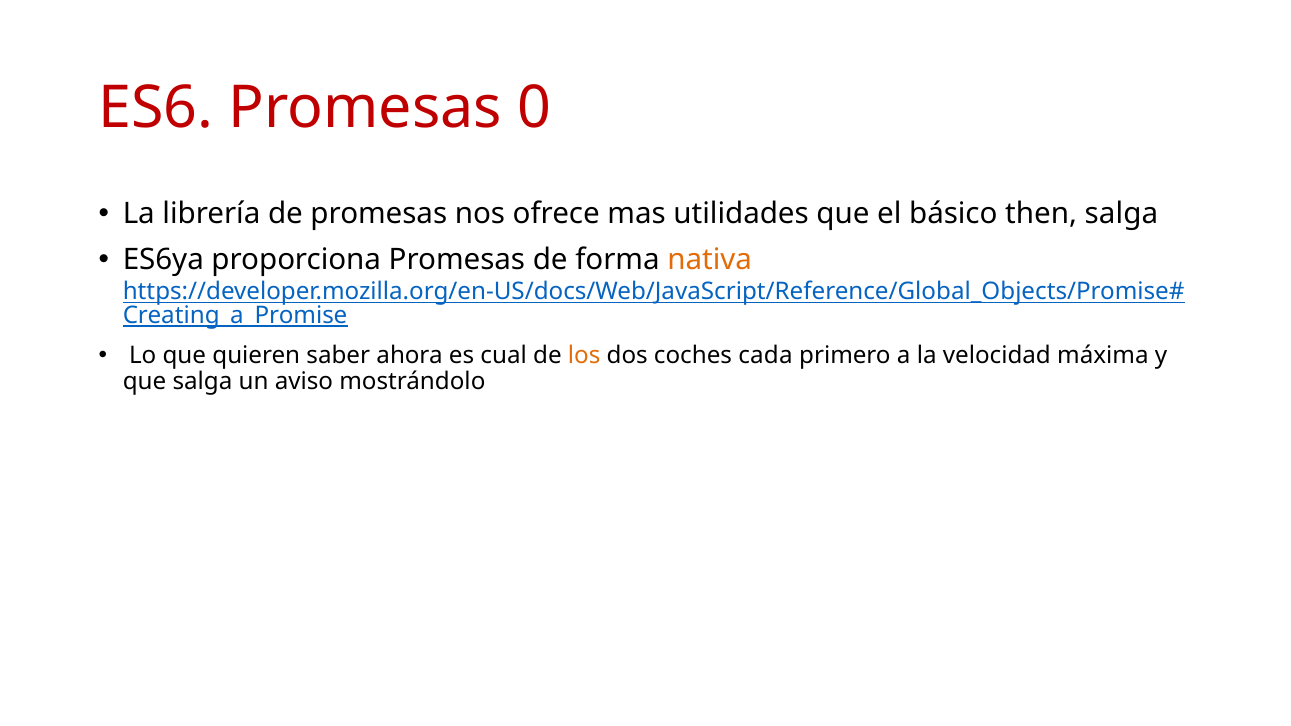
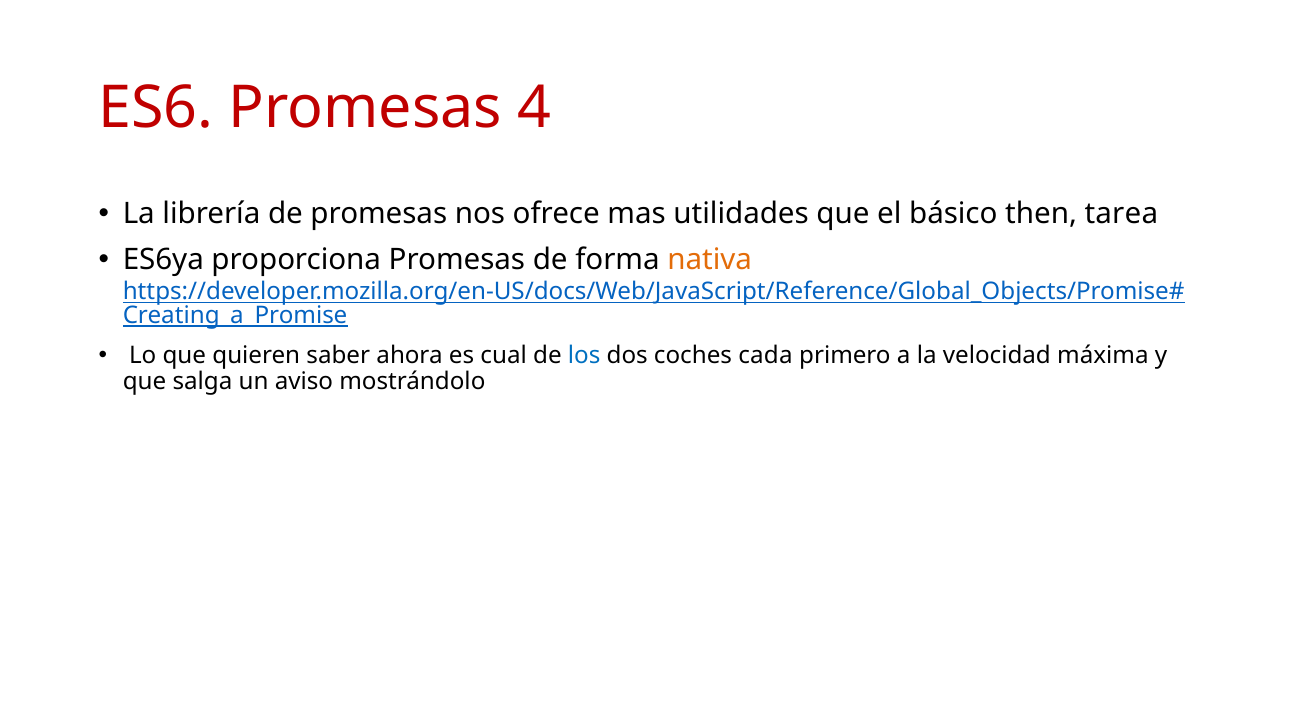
0: 0 -> 4
then salga: salga -> tarea
los colour: orange -> blue
